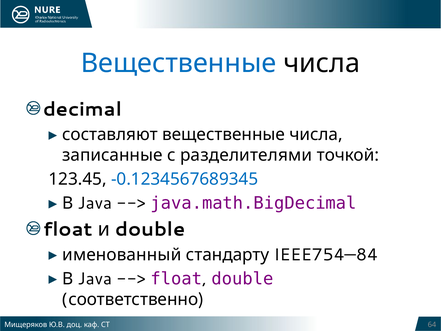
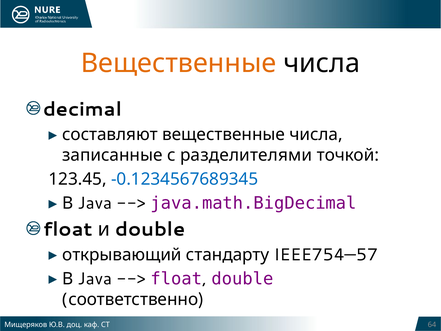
Вещественные at (179, 63) colour: blue -> orange
именованный: именованный -> открывающий
IEEE754—84: IEEE754—84 -> IEEE754—57
